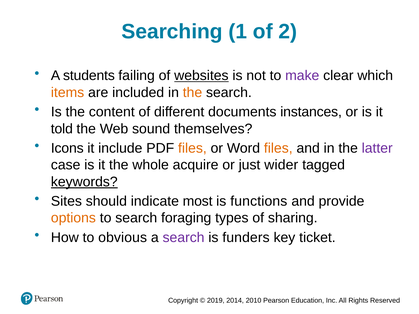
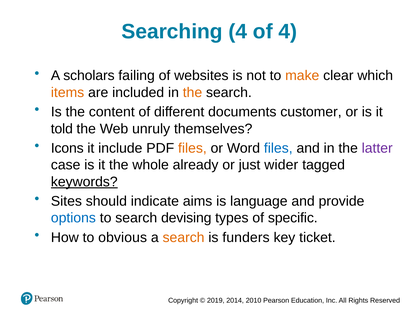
Searching 1: 1 -> 4
of 2: 2 -> 4
students: students -> scholars
websites underline: present -> none
make colour: purple -> orange
instances: instances -> customer
sound: sound -> unruly
files at (278, 148) colour: orange -> blue
acquire: acquire -> already
most: most -> aims
functions: functions -> language
options colour: orange -> blue
foraging: foraging -> devising
sharing: sharing -> specific
search at (184, 238) colour: purple -> orange
